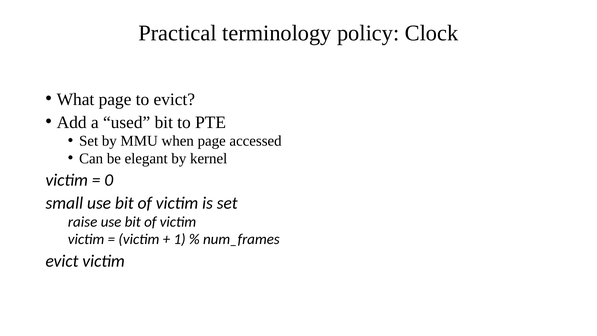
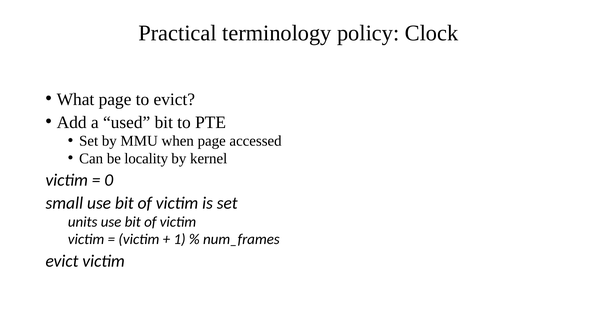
elegant: elegant -> locality
raise: raise -> units
